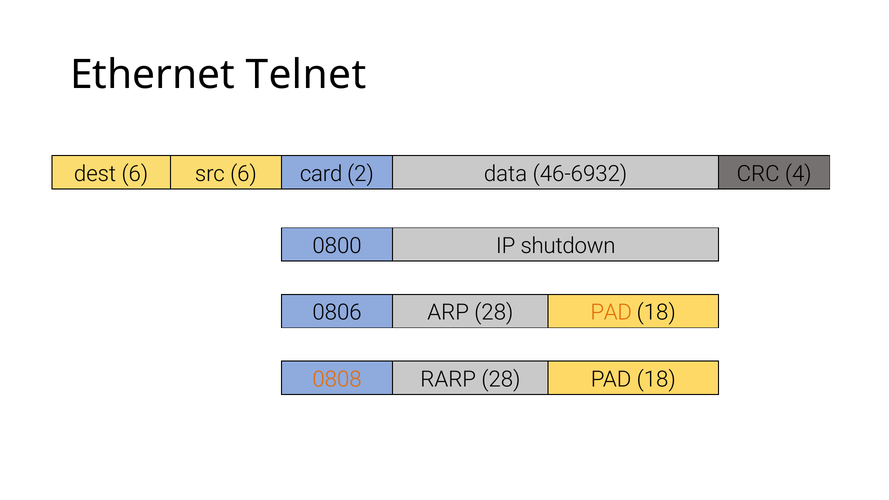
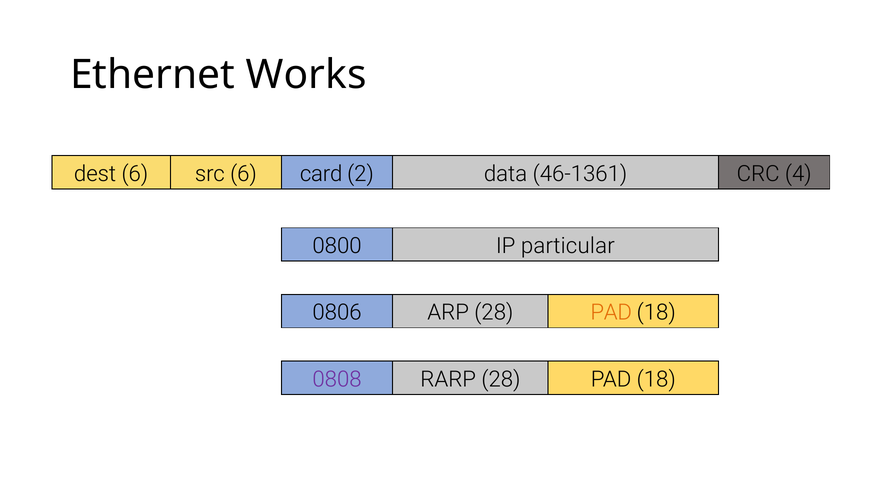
Telnet: Telnet -> Works
46-6932: 46-6932 -> 46-1361
shutdown: shutdown -> particular
0808 colour: orange -> purple
